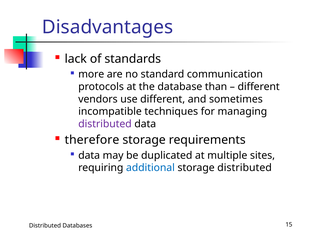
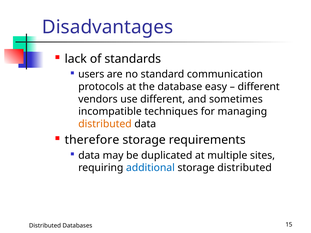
more: more -> users
than: than -> easy
distributed at (105, 124) colour: purple -> orange
